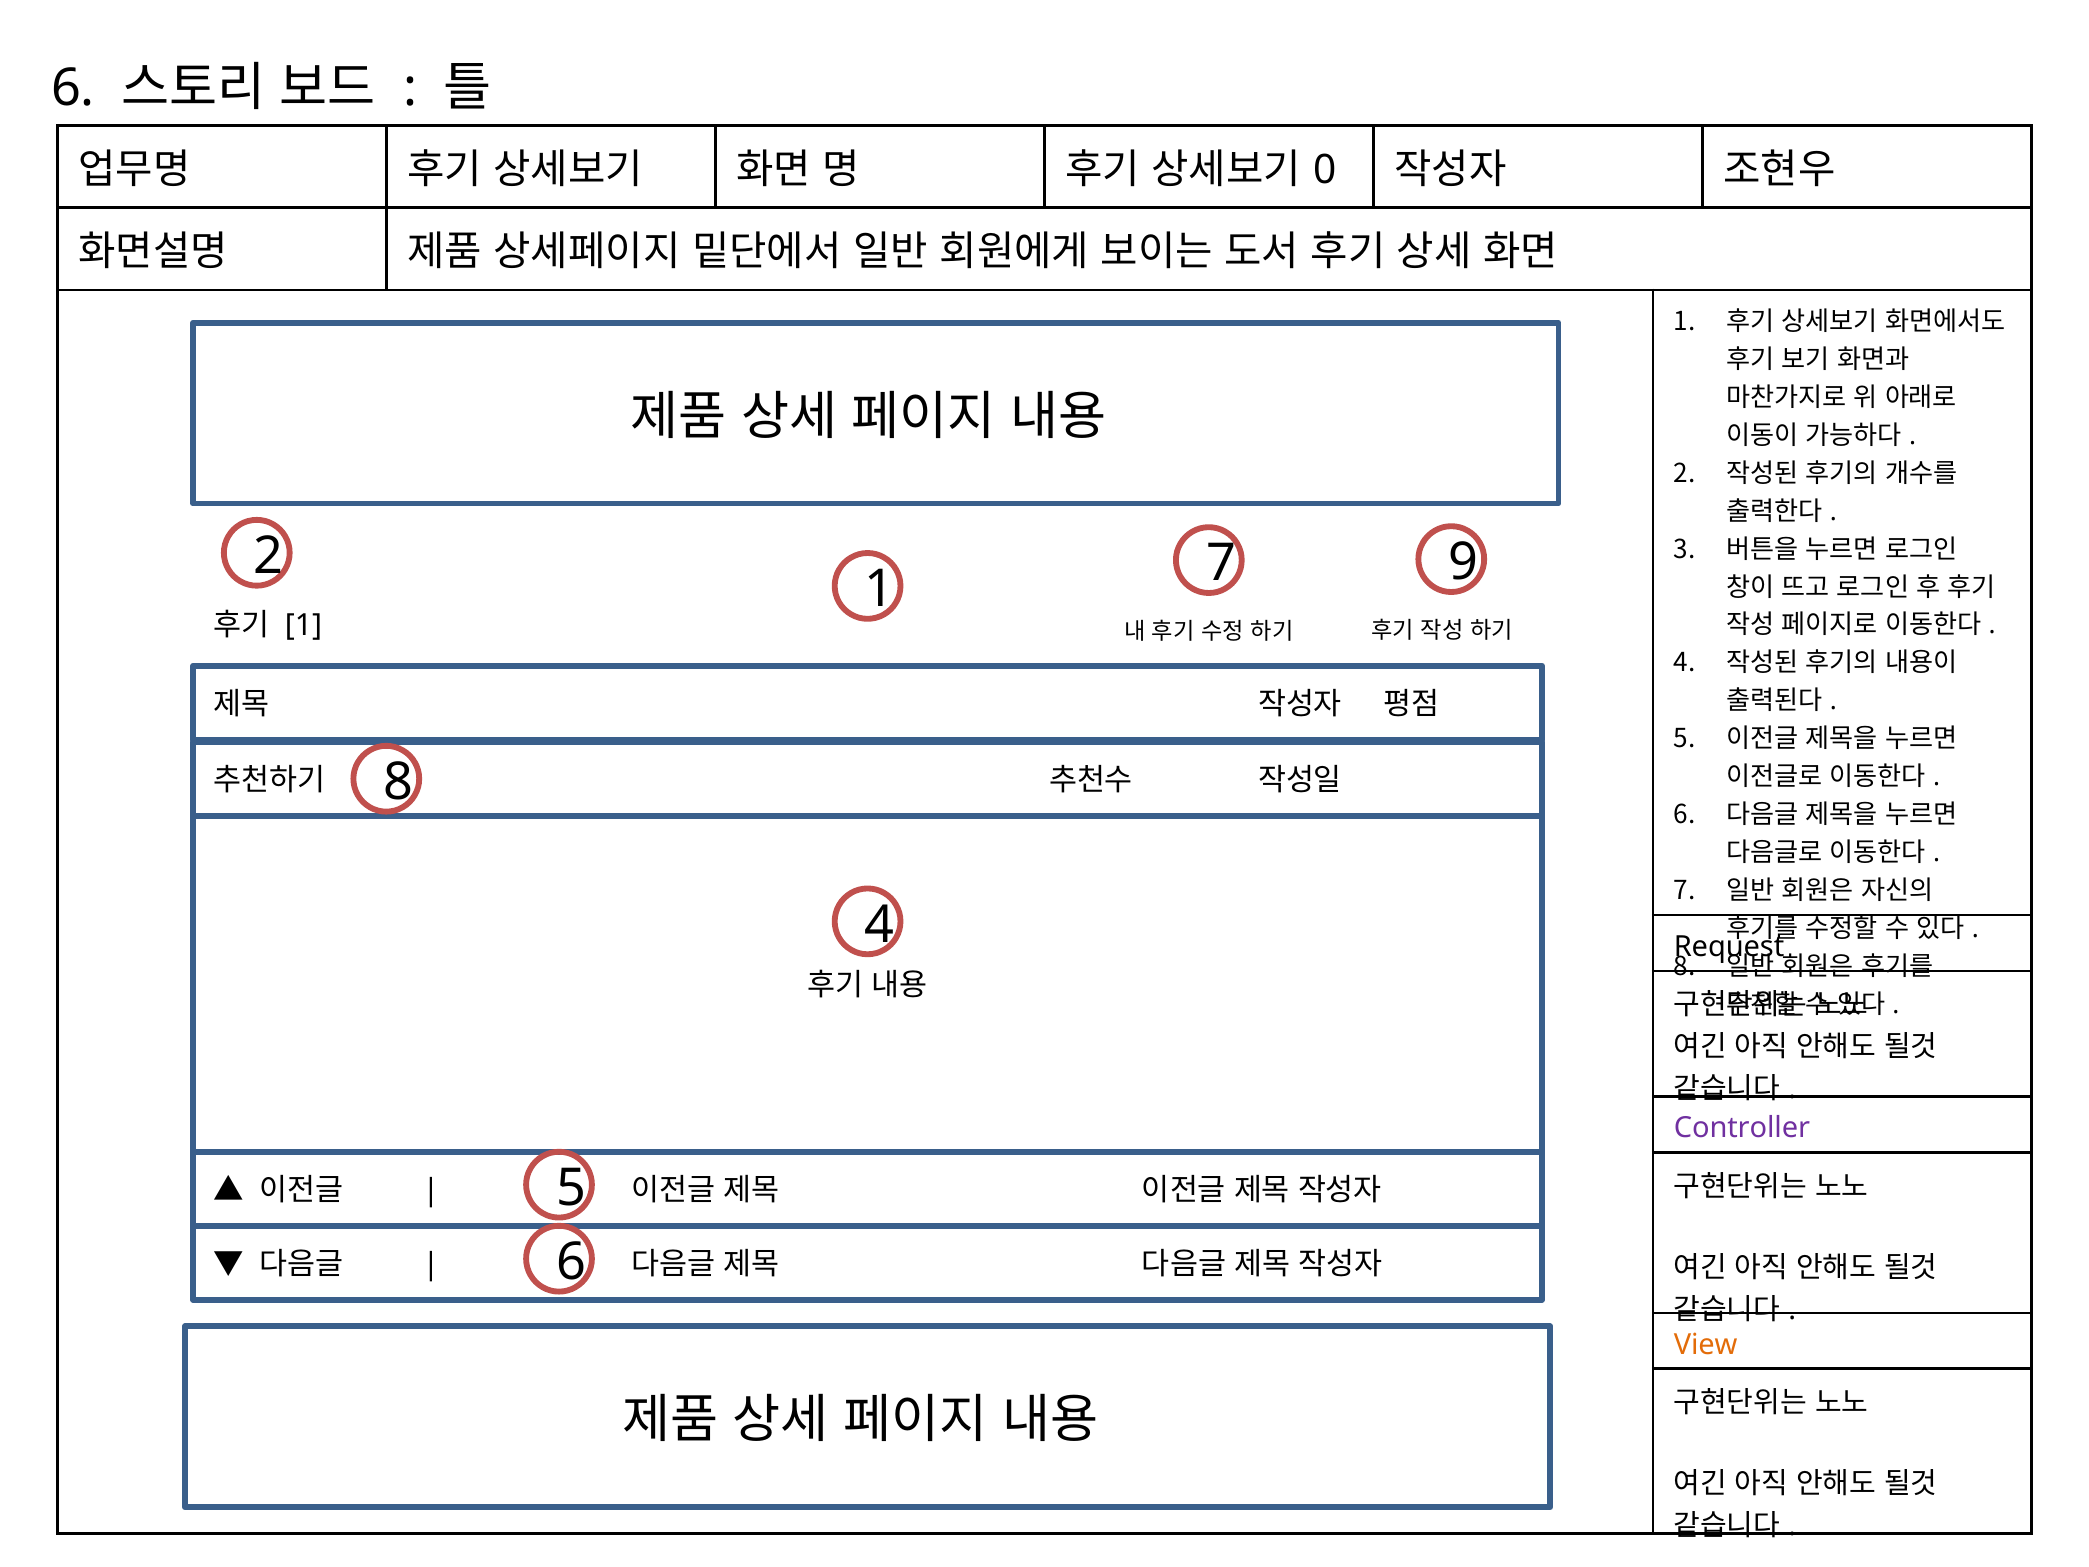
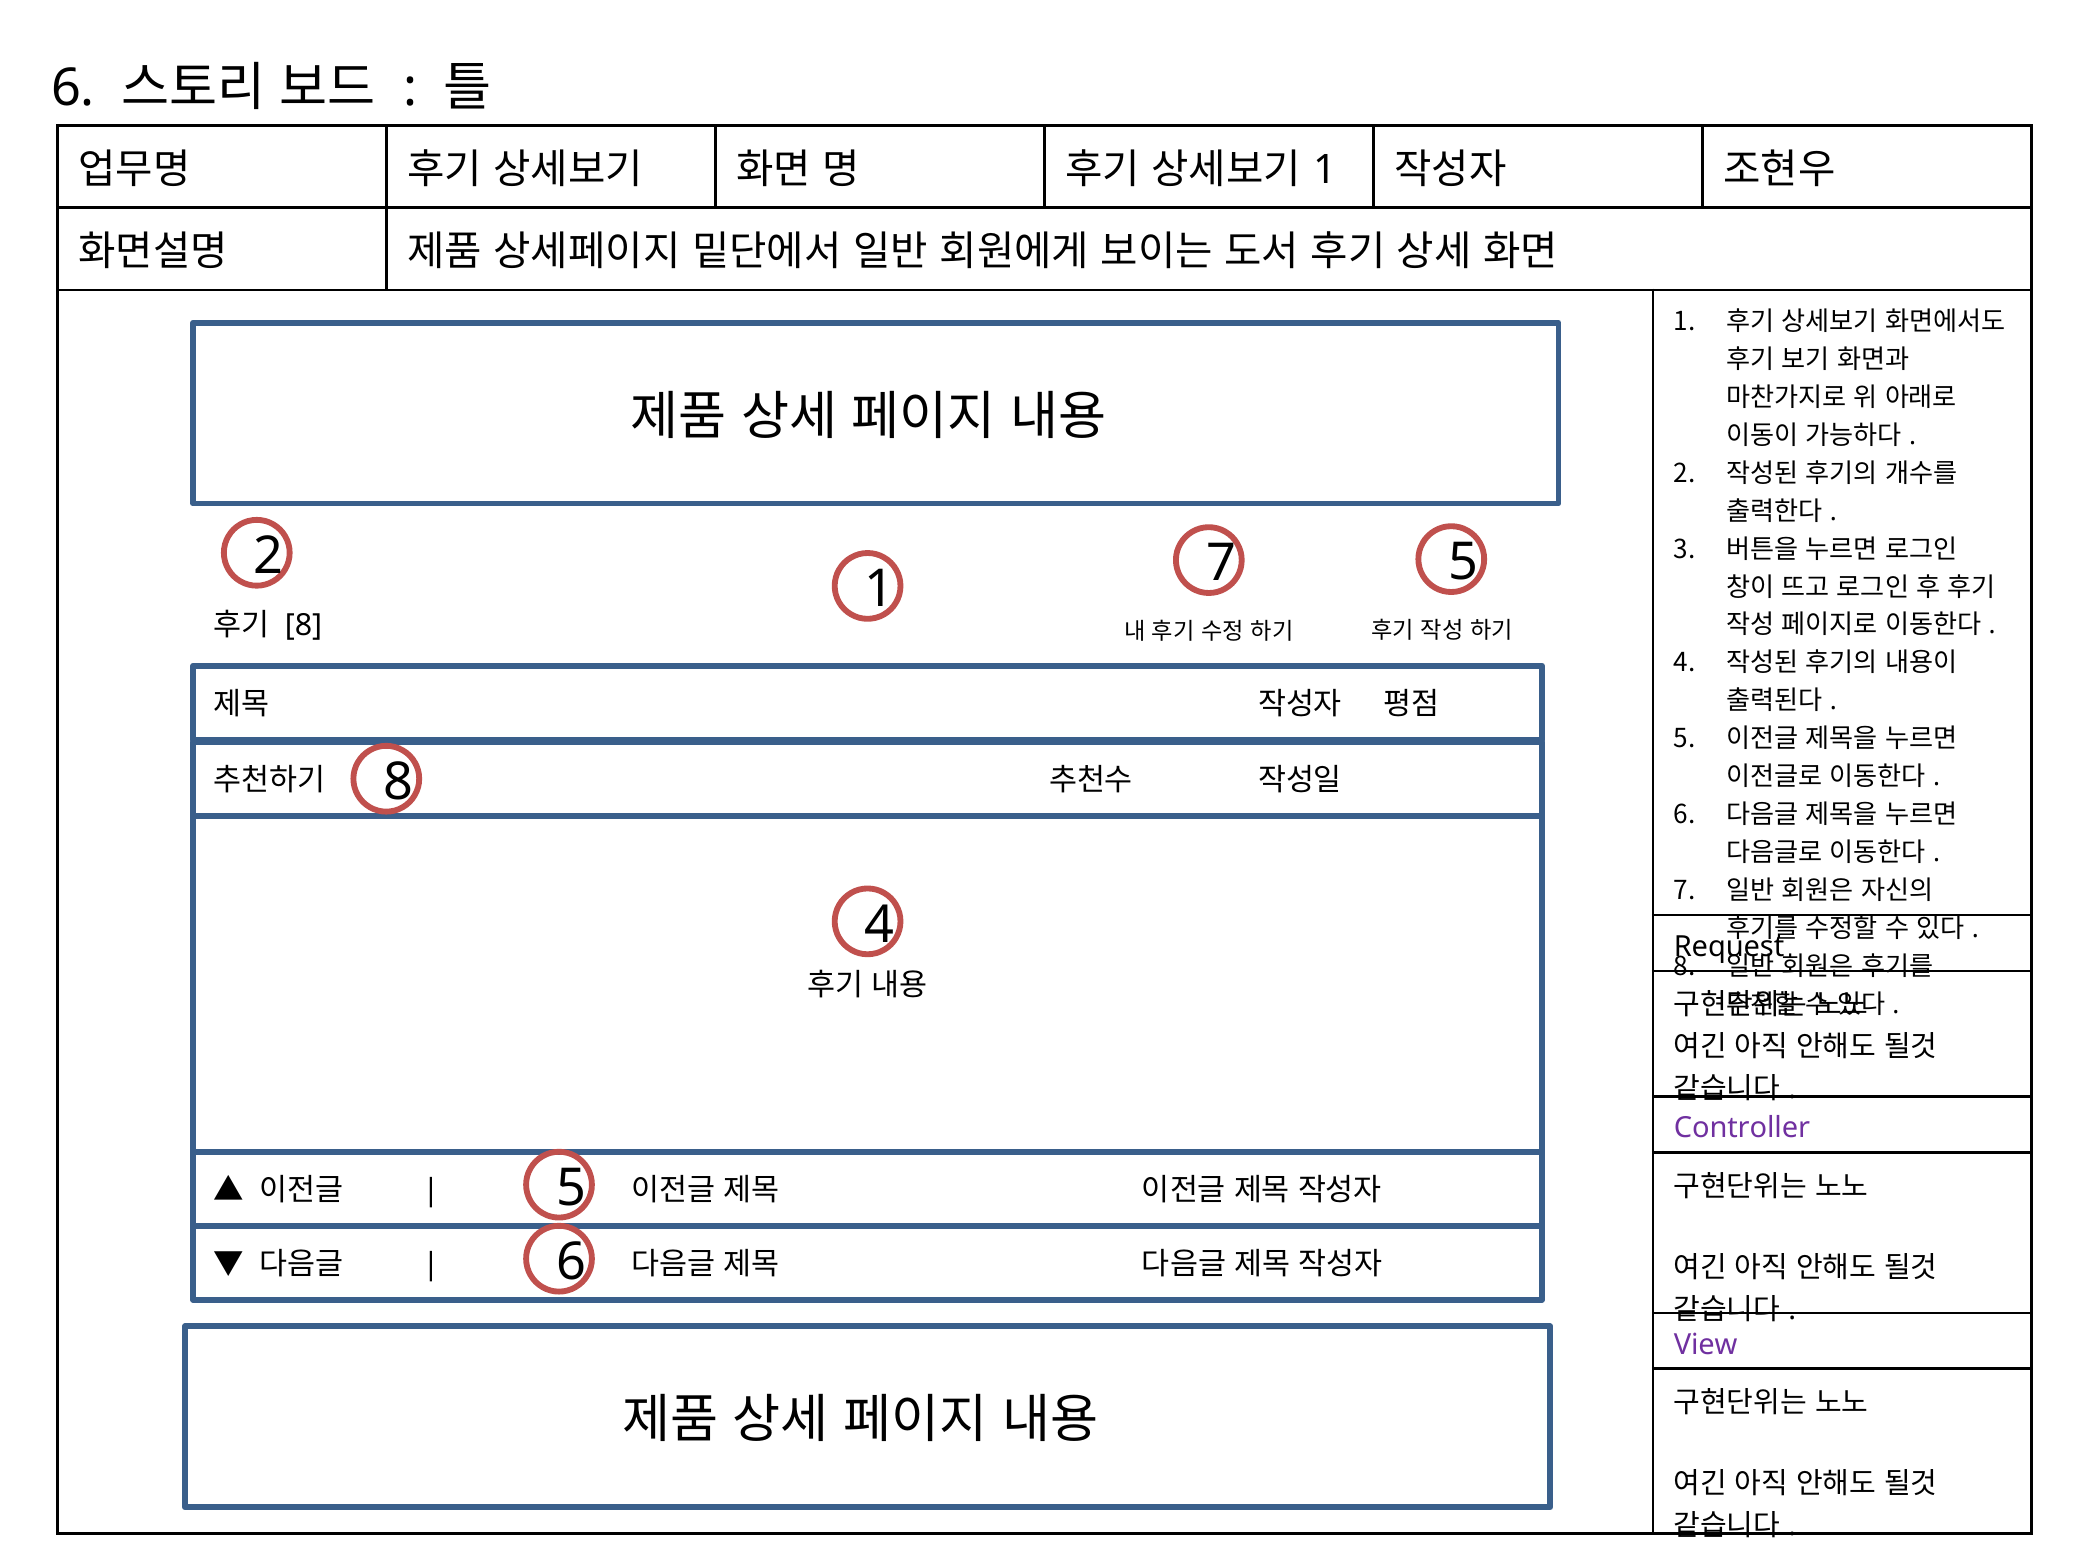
0 at (1325, 170): 0 -> 1
2 9: 9 -> 5
1 at (304, 625): 1 -> 8
View colour: orange -> purple
